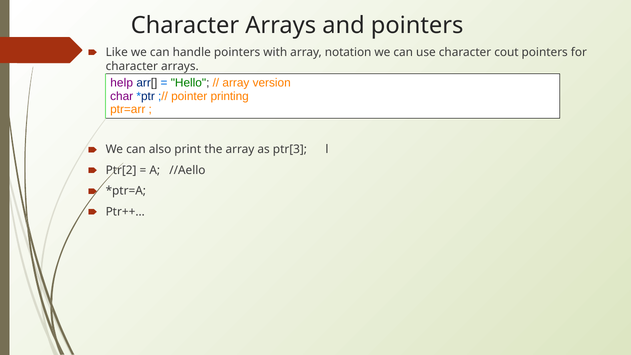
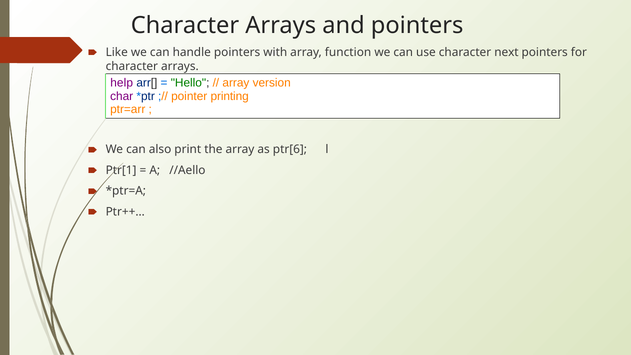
notation: notation -> function
cout: cout -> next
ptr[3: ptr[3 -> ptr[6
Ptr[2: Ptr[2 -> Ptr[1
